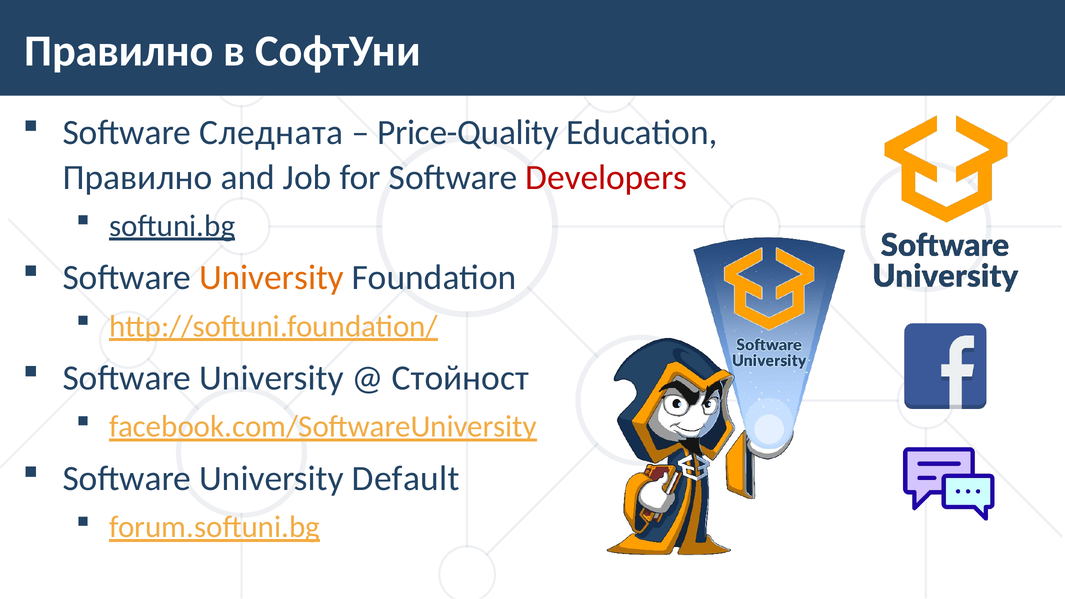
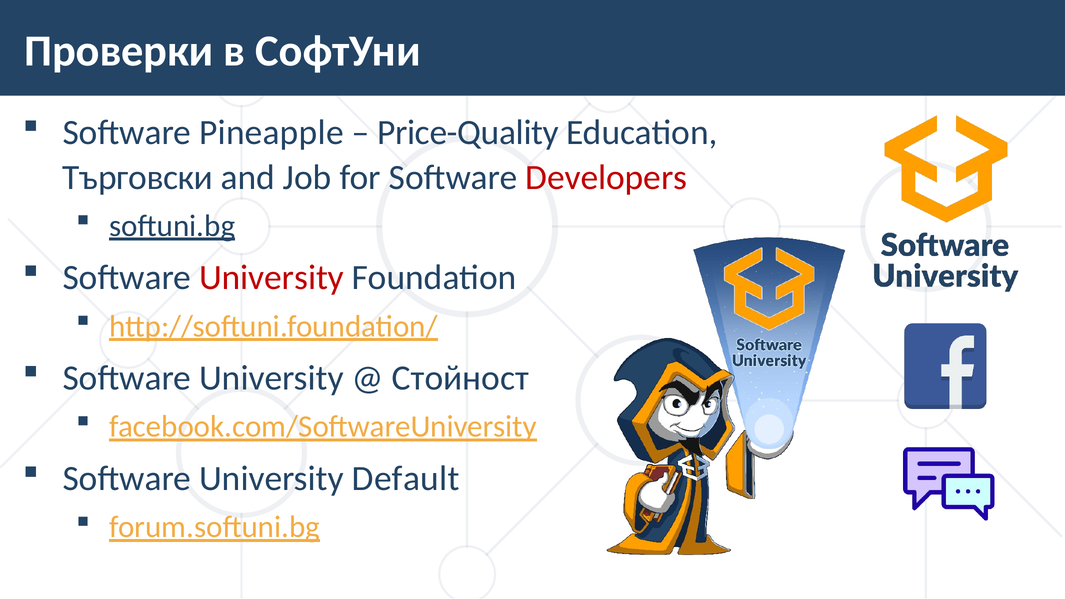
Правилно at (119, 51): Правилно -> Проверки
Следната: Следната -> Pineapple
Правилно at (138, 177): Правилно -> Търговски
University at (272, 278) colour: orange -> red
